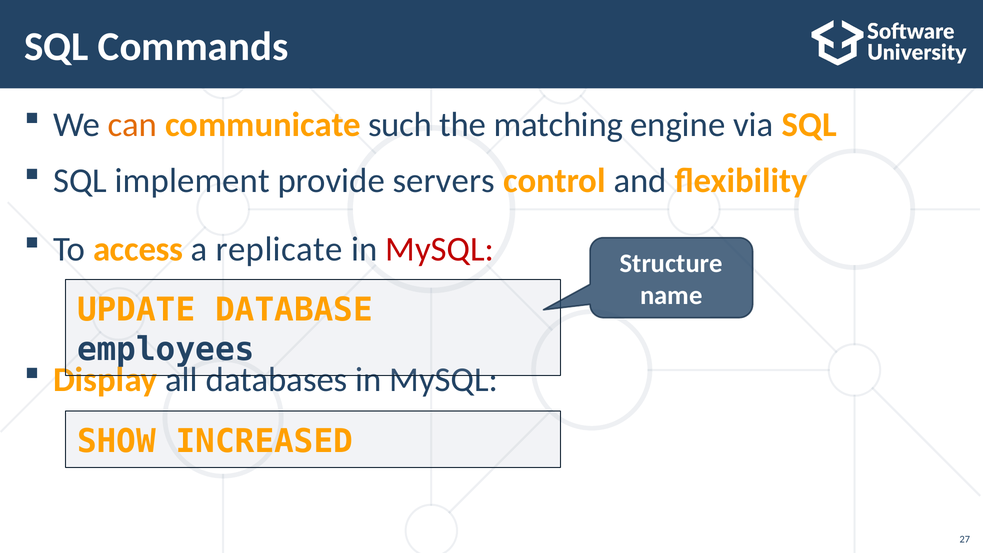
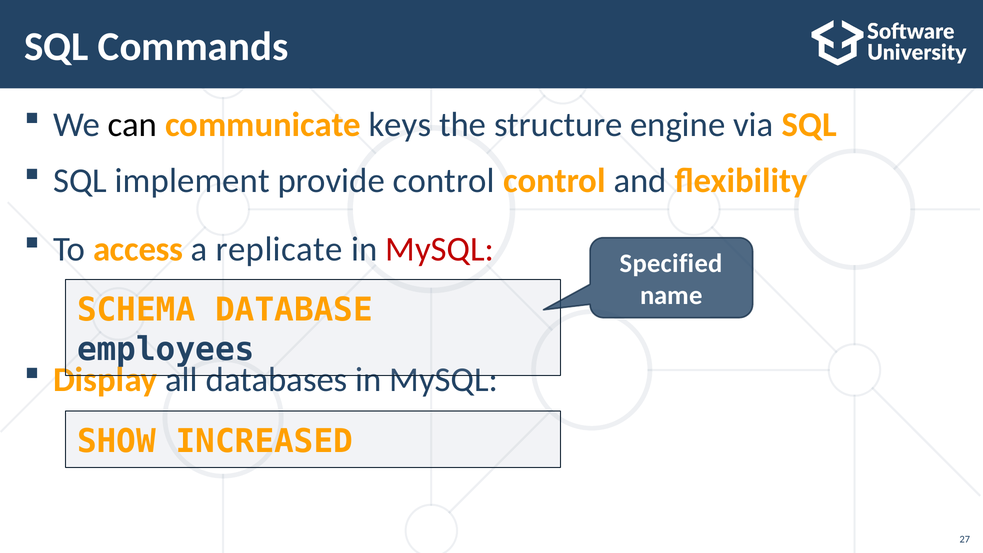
can colour: orange -> black
such: such -> keys
matching: matching -> structure
provide servers: servers -> control
Structure: Structure -> Specified
UPDATE: UPDATE -> SCHEMA
